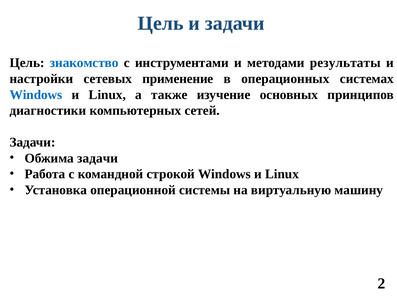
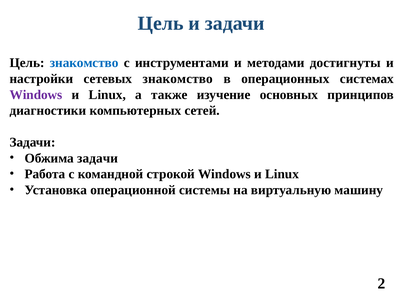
результаты: результаты -> достигнуты
сетевых применение: применение -> знакомство
Windows at (36, 95) colour: blue -> purple
